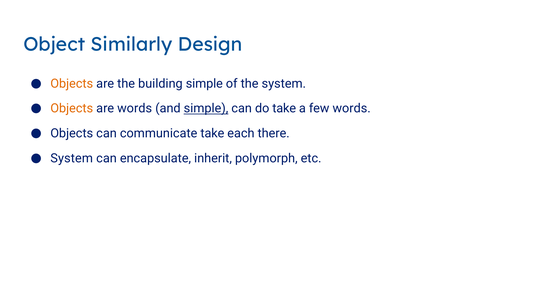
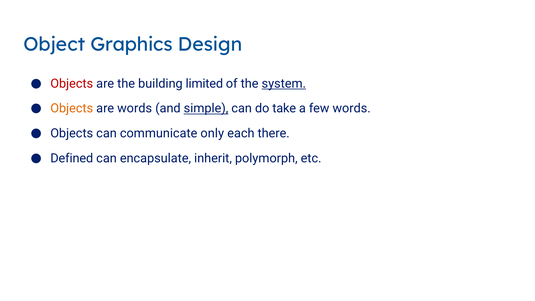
Similarly: Similarly -> Graphics
Objects at (72, 84) colour: orange -> red
building simple: simple -> limited
system at (284, 84) underline: none -> present
communicate take: take -> only
System at (72, 158): System -> Defined
